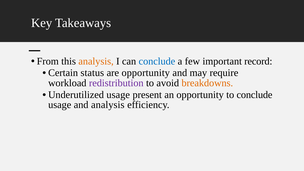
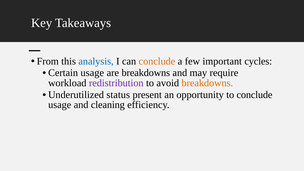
analysis at (96, 61) colour: orange -> blue
conclude at (157, 61) colour: blue -> orange
record: record -> cycles
Certain status: status -> usage
are opportunity: opportunity -> breakdowns
Underutilized usage: usage -> status
and analysis: analysis -> cleaning
